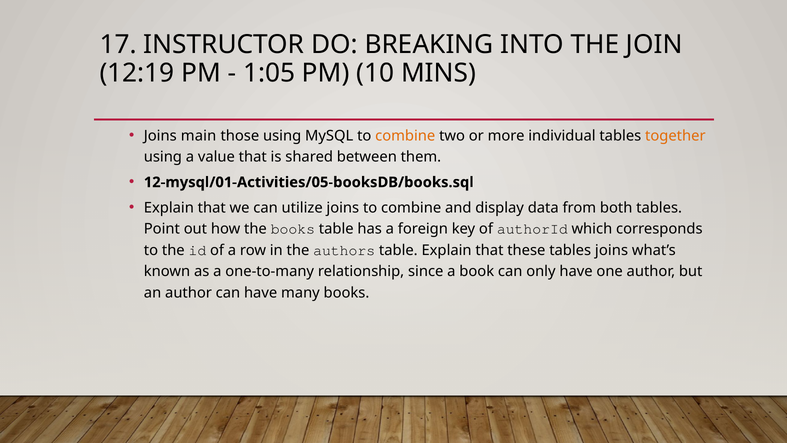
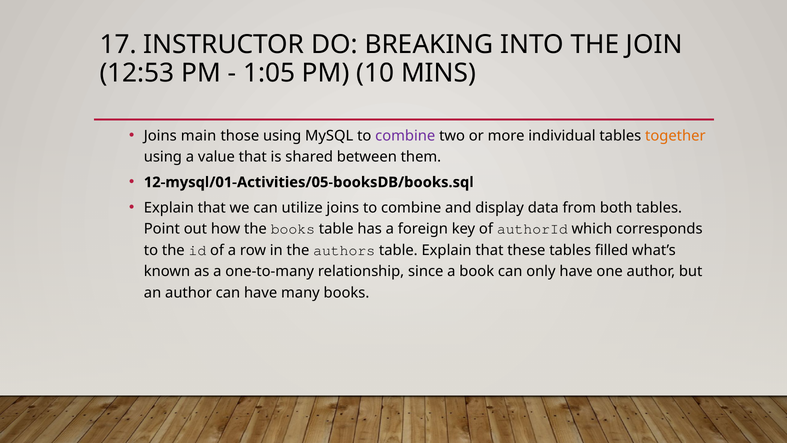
12:19: 12:19 -> 12:53
combine at (405, 136) colour: orange -> purple
tables joins: joins -> filled
